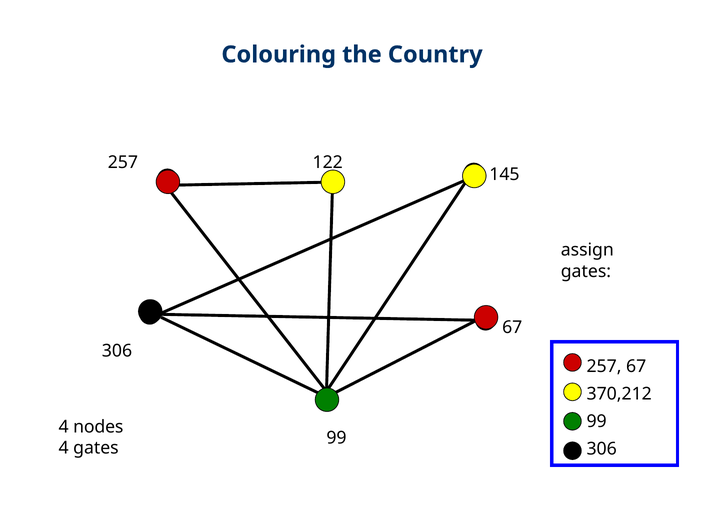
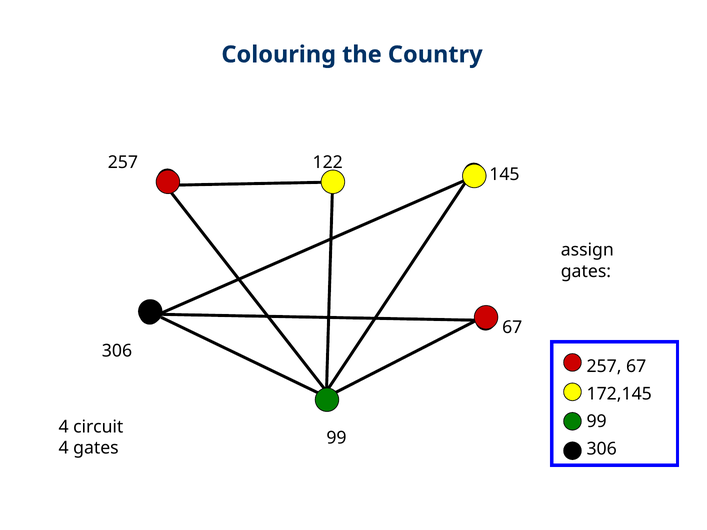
370,212: 370,212 -> 172,145
nodes: nodes -> circuit
